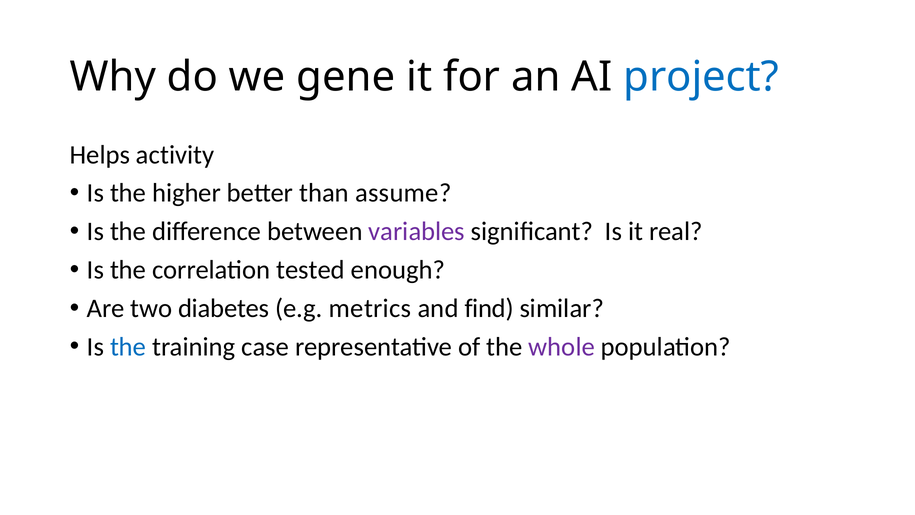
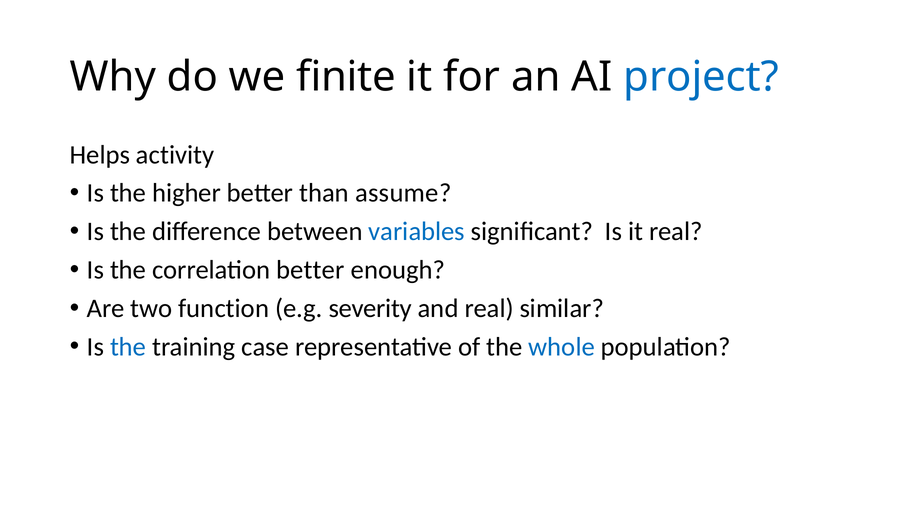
gene: gene -> finite
variables colour: purple -> blue
correlation tested: tested -> better
diabetes: diabetes -> function
metrics: metrics -> severity
and find: find -> real
whole colour: purple -> blue
